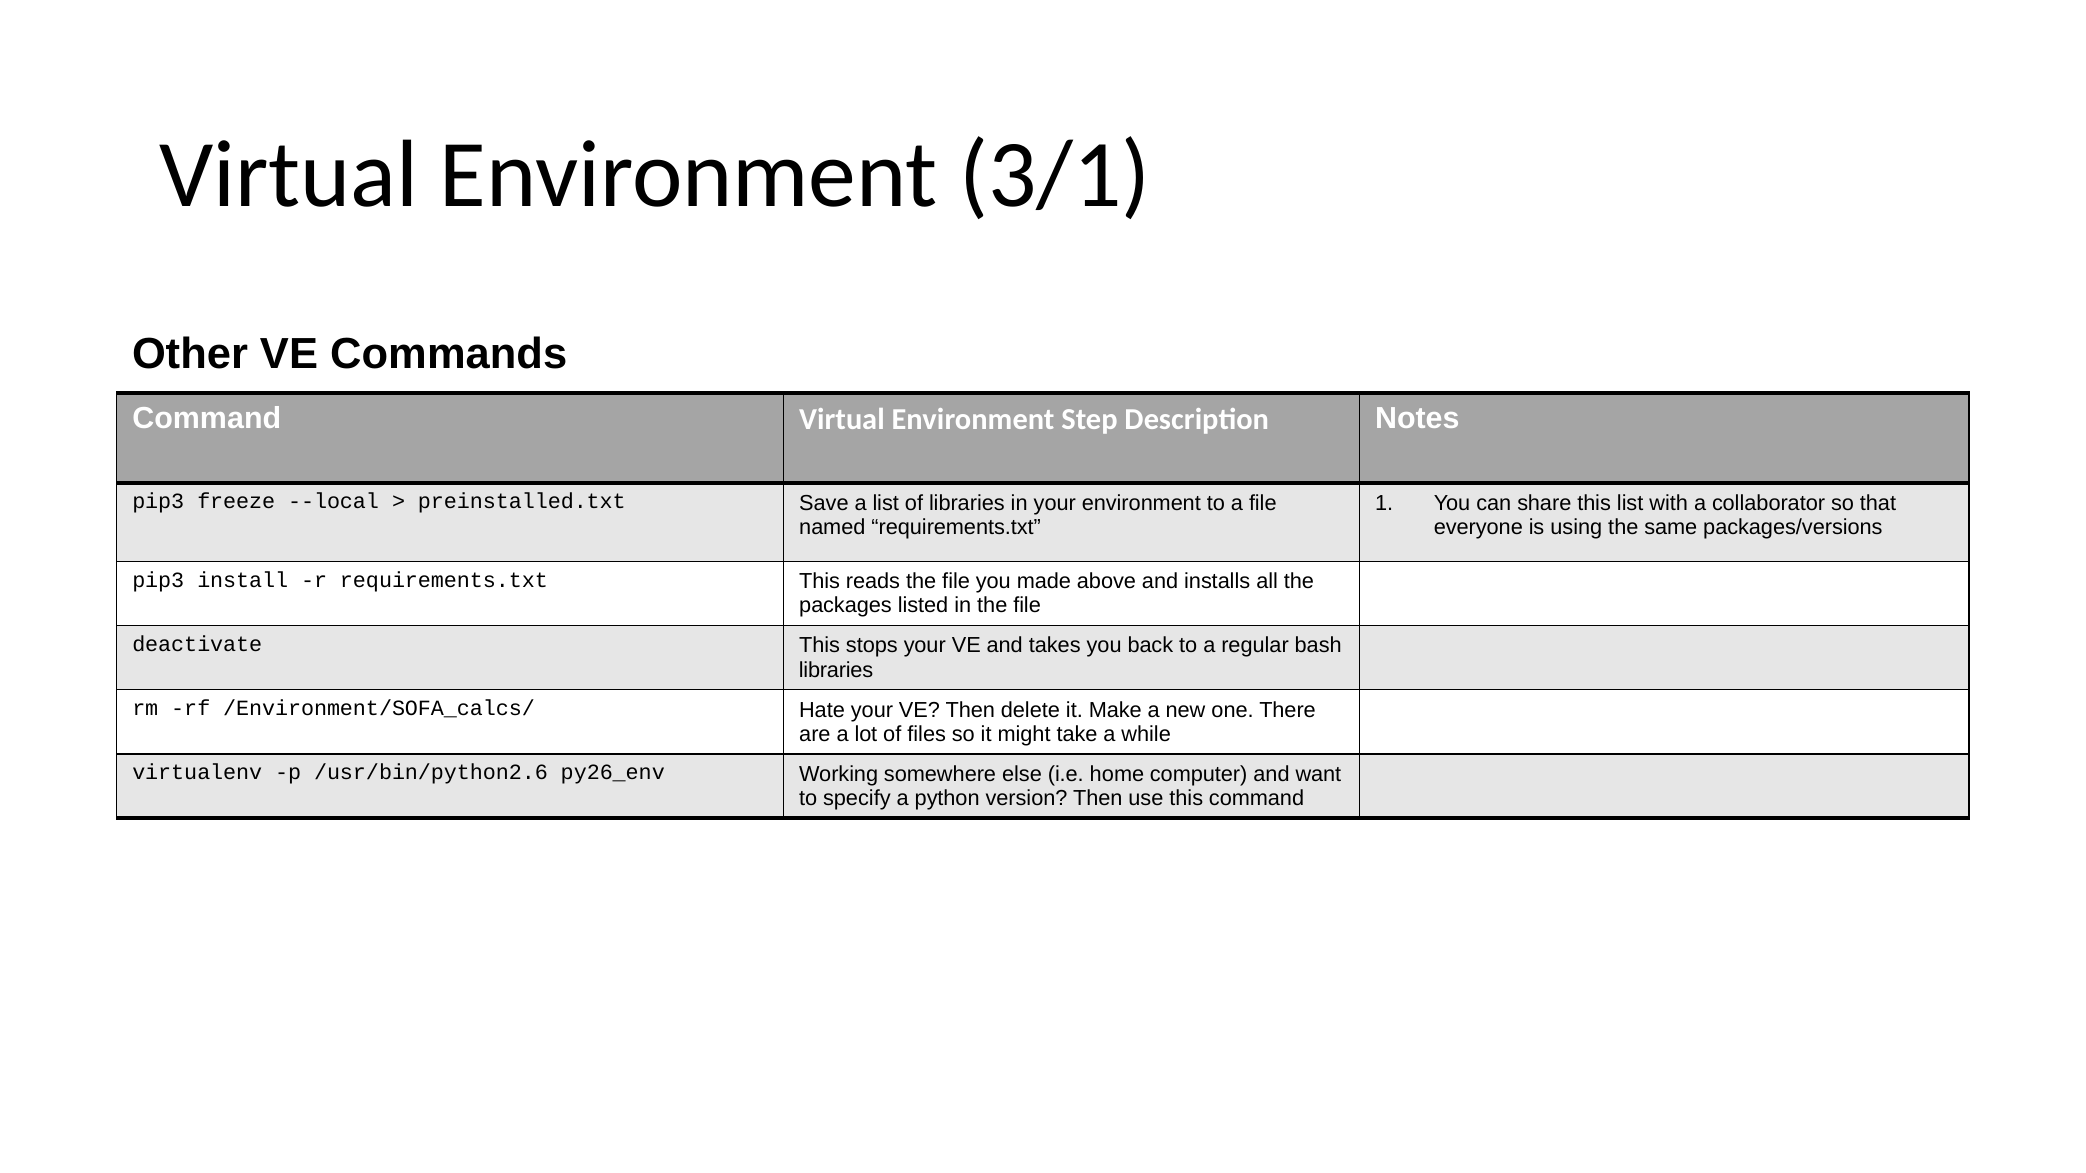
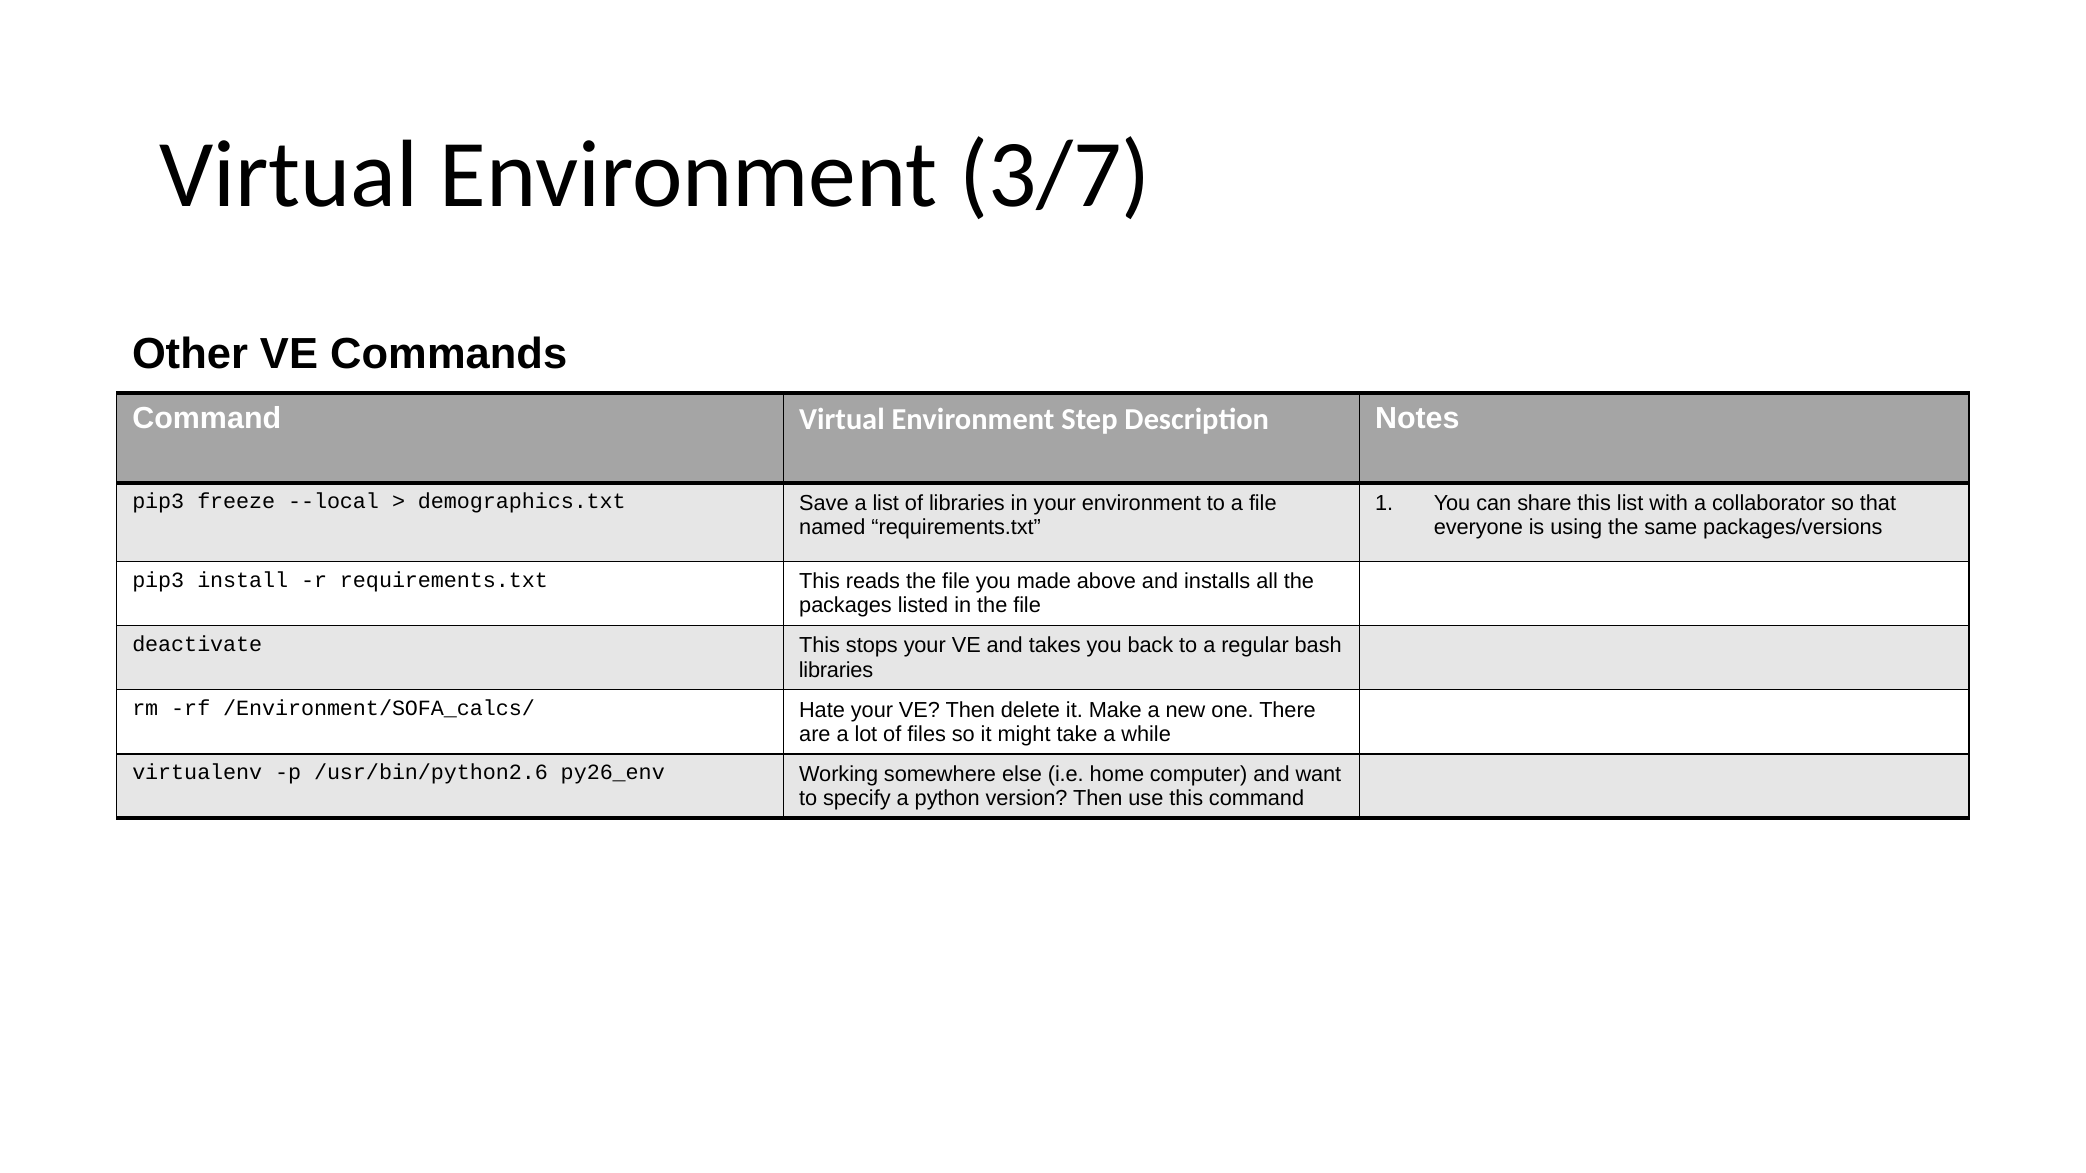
3/1: 3/1 -> 3/7
preinstalled.txt: preinstalled.txt -> demographics.txt
